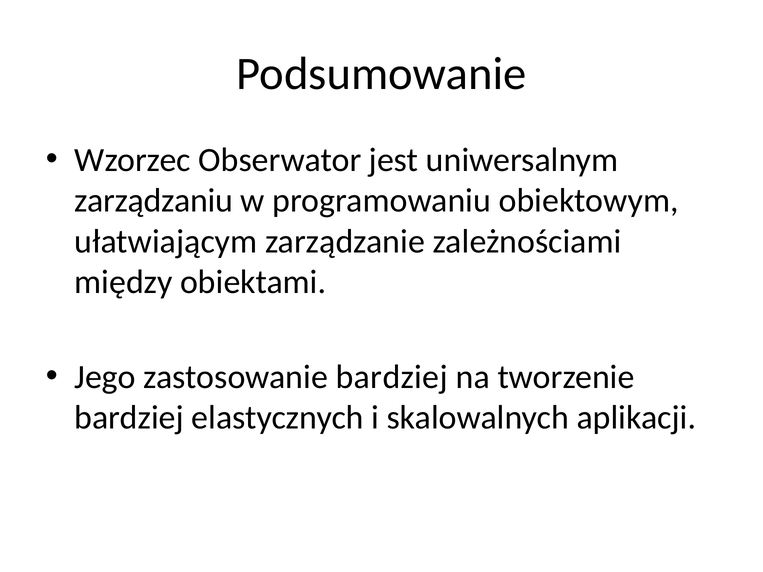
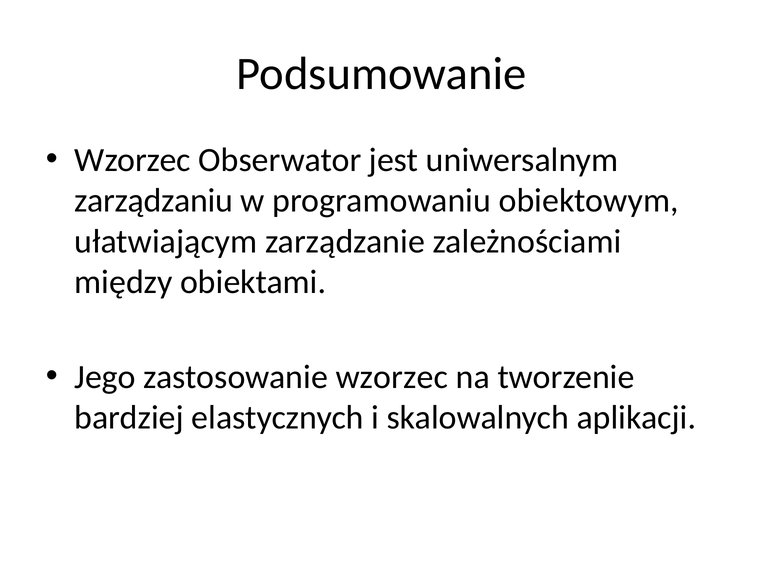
zastosowanie bardziej: bardziej -> wzorzec
